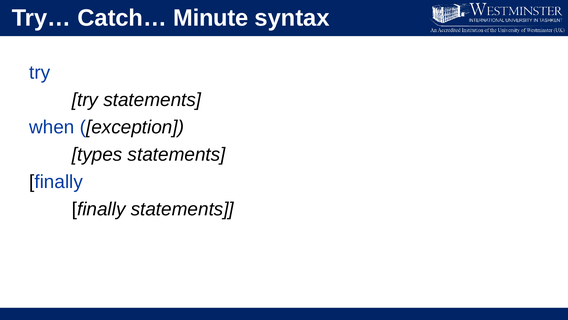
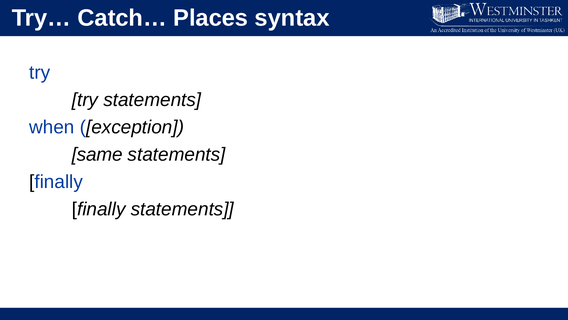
Minute: Minute -> Places
types: types -> same
